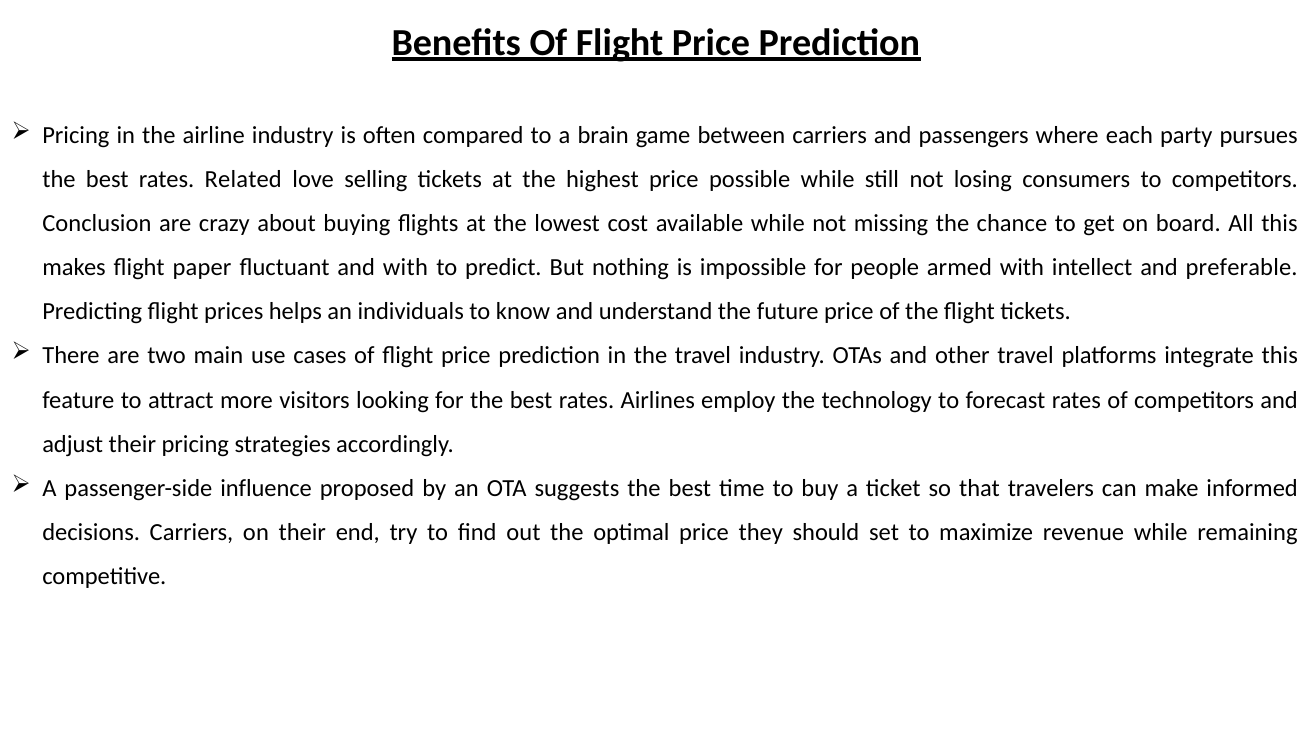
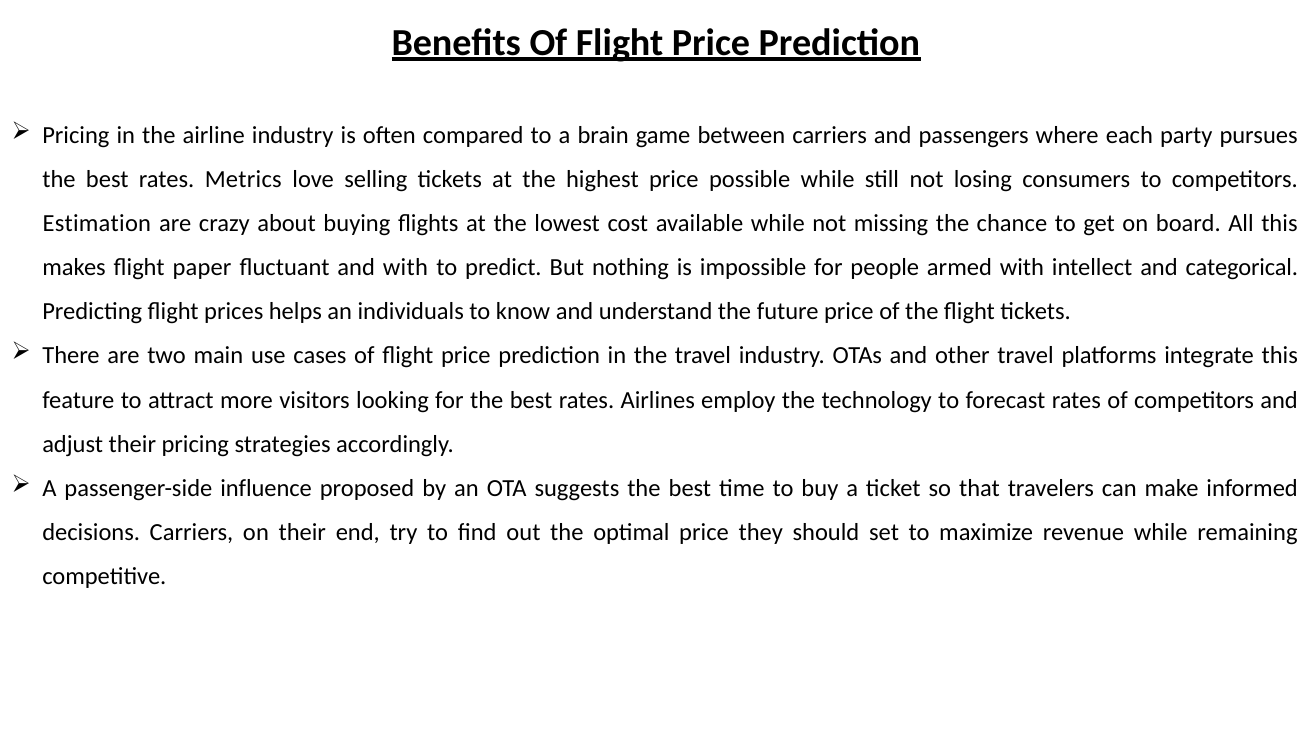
Related: Related -> Metrics
Conclusion: Conclusion -> Estimation
preferable: preferable -> categorical
